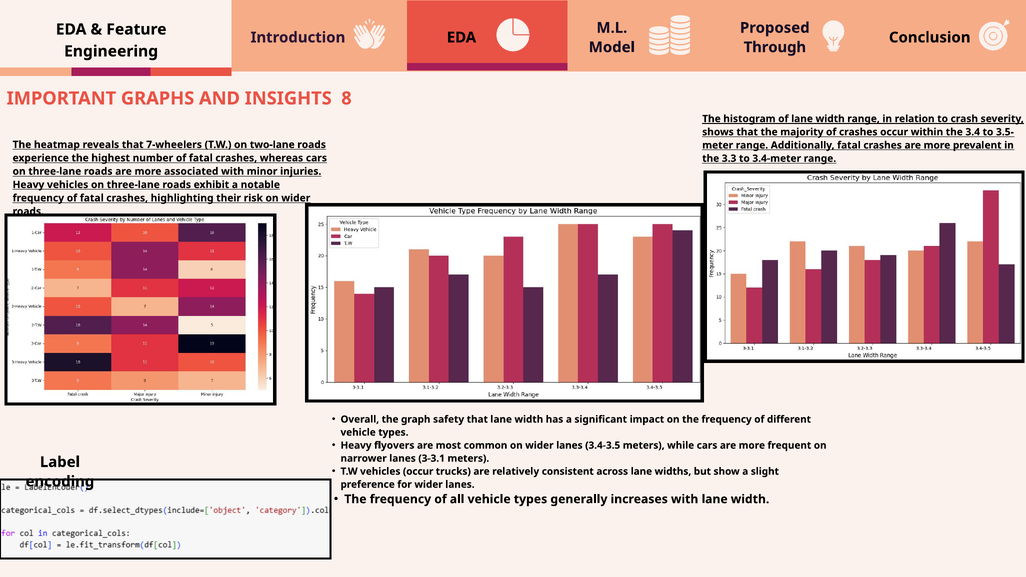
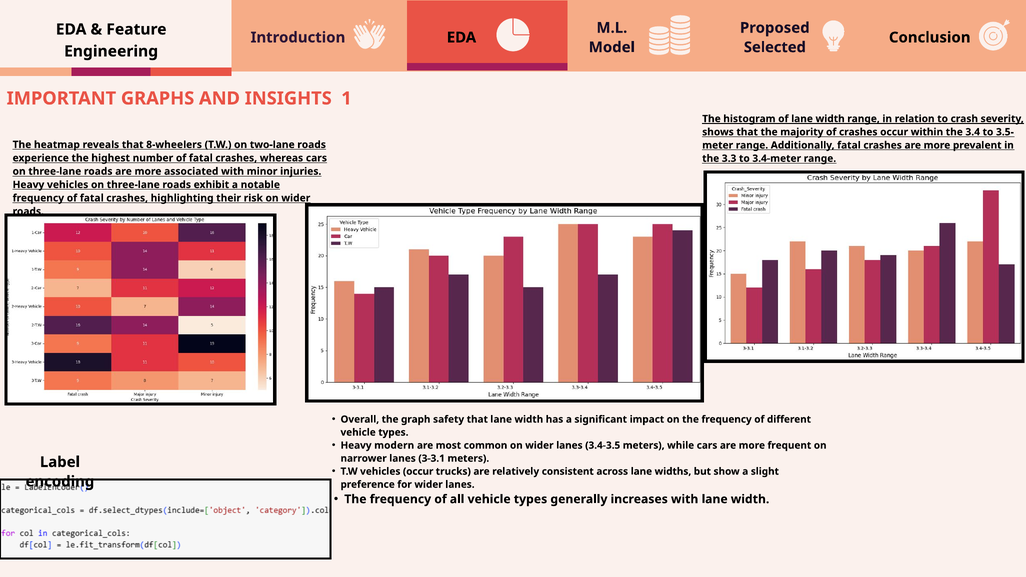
Through: Through -> Selected
8: 8 -> 1
7-wheelers: 7-wheelers -> 8-wheelers
flyovers: flyovers -> modern
